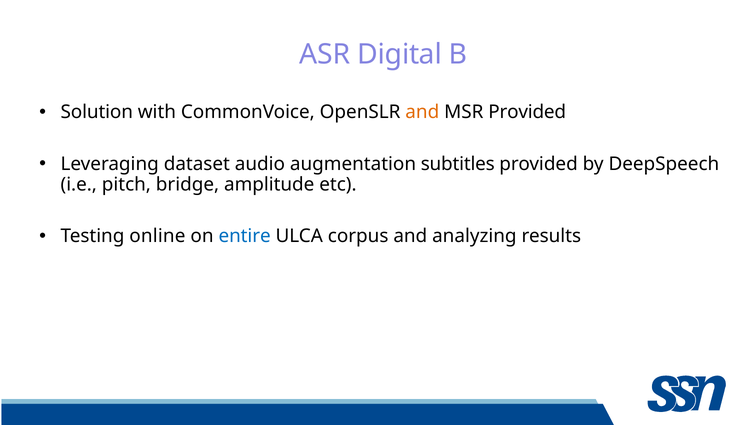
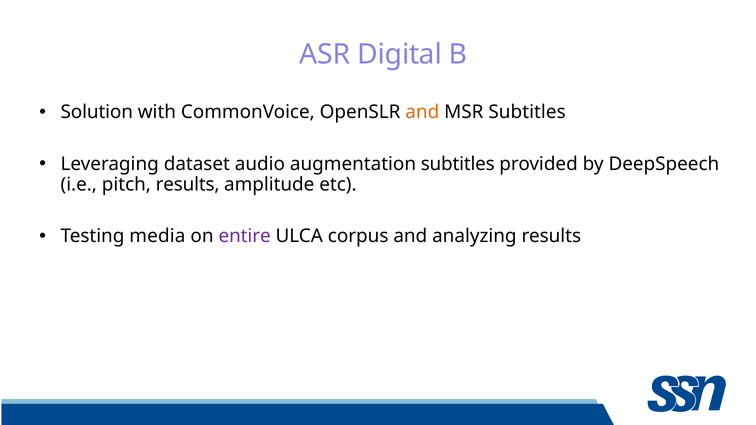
MSR Provided: Provided -> Subtitles
pitch bridge: bridge -> results
online: online -> media
entire colour: blue -> purple
